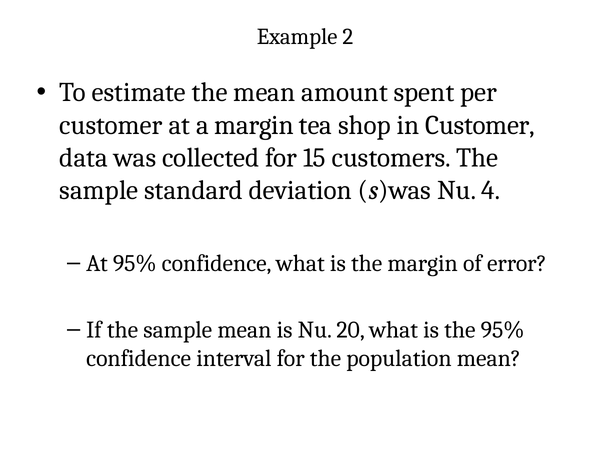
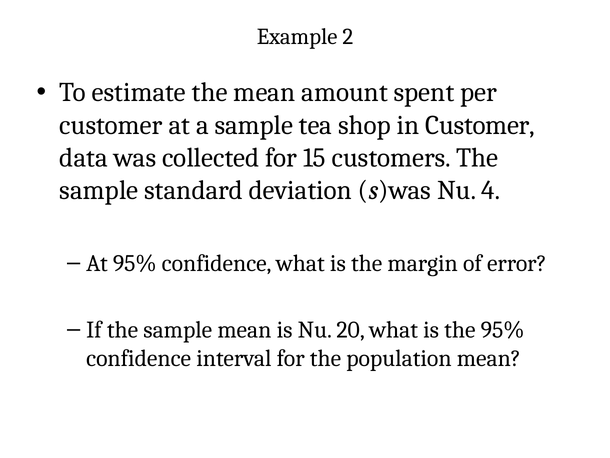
a margin: margin -> sample
